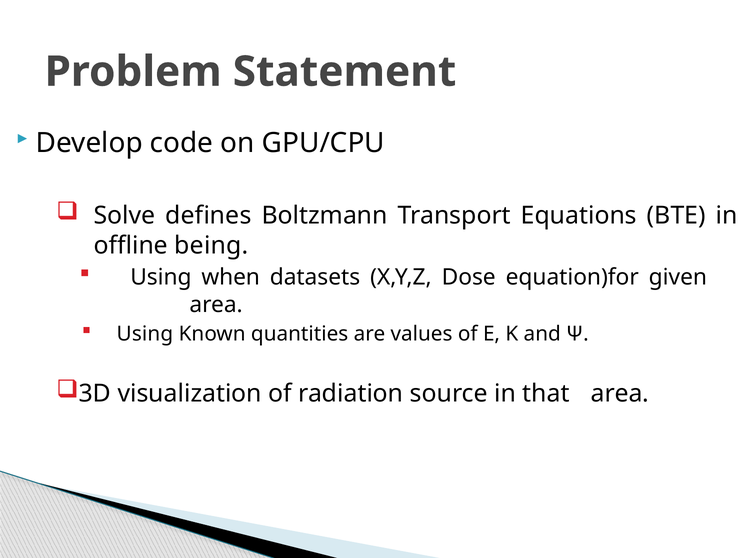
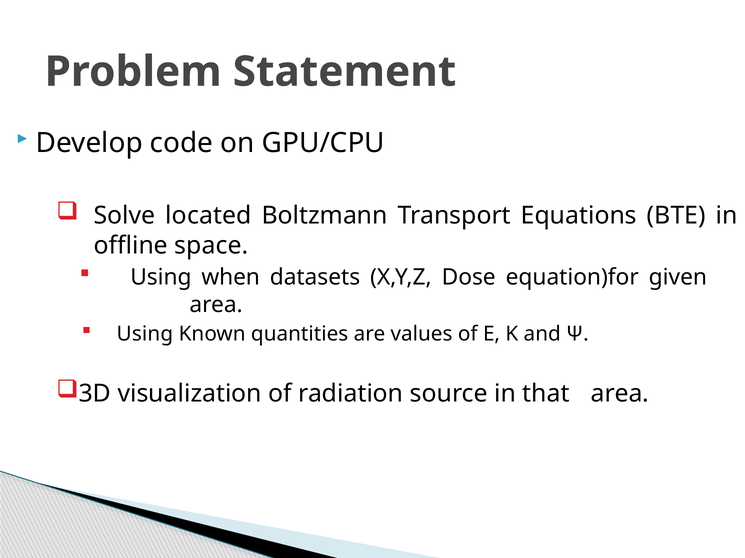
defines: defines -> located
being: being -> space
